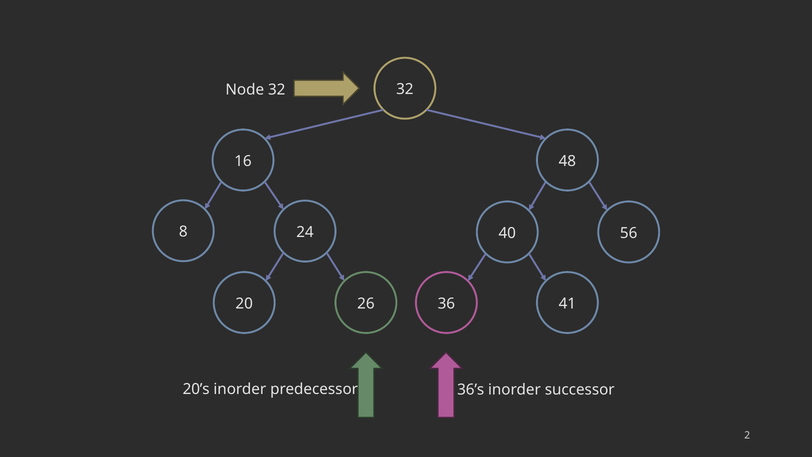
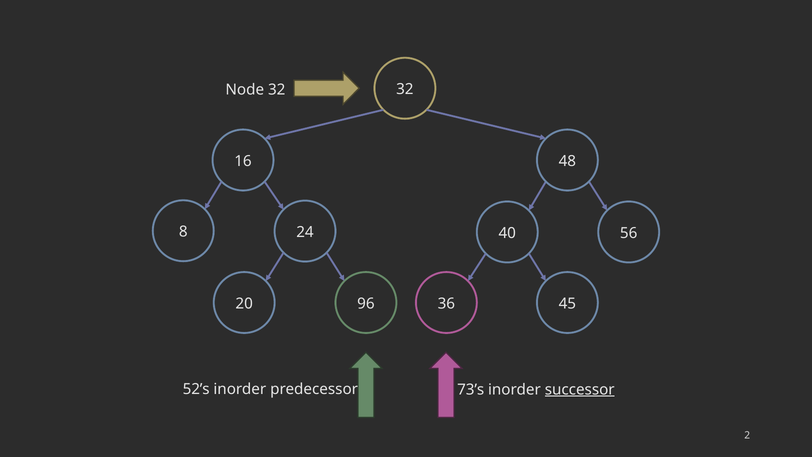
26: 26 -> 96
41: 41 -> 45
20’s: 20’s -> 52’s
36’s: 36’s -> 73’s
successor underline: none -> present
